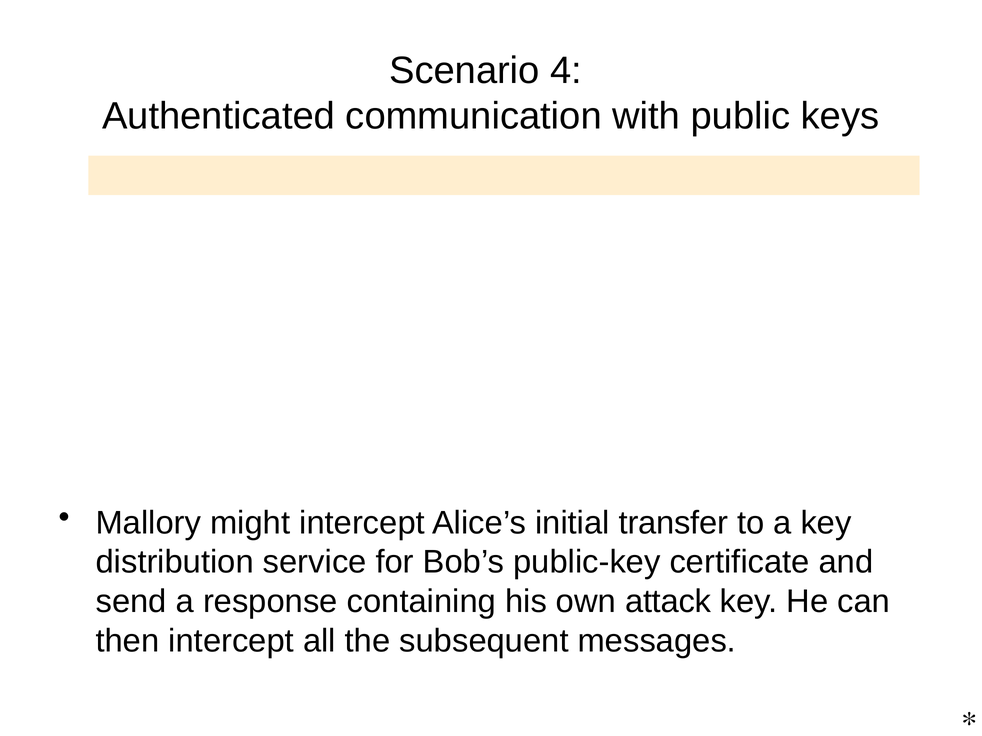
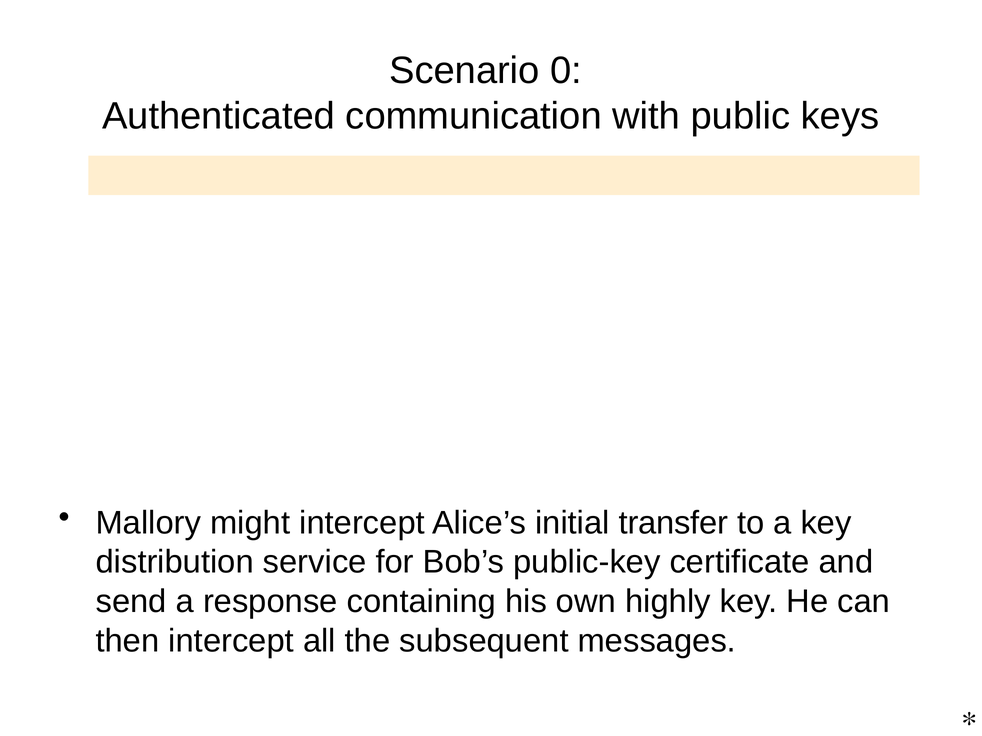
4: 4 -> 0
attack: attack -> highly
